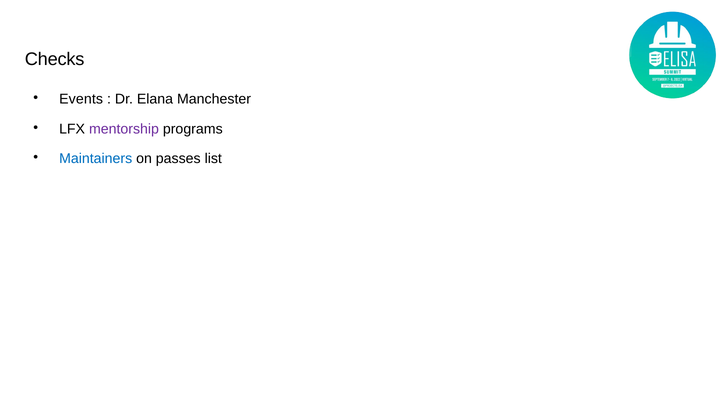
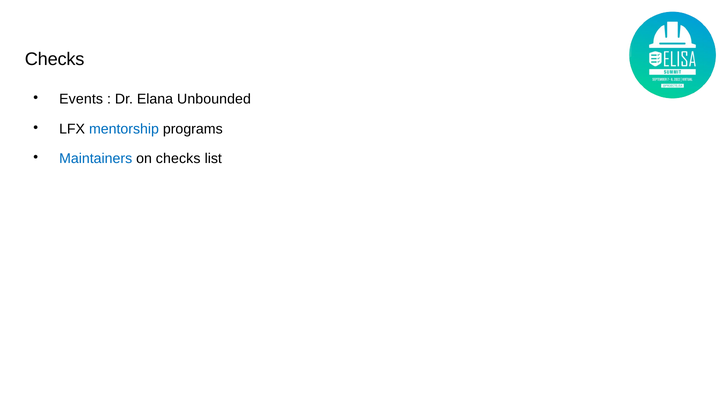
Manchester: Manchester -> Unbounded
mentorship colour: purple -> blue
on passes: passes -> checks
